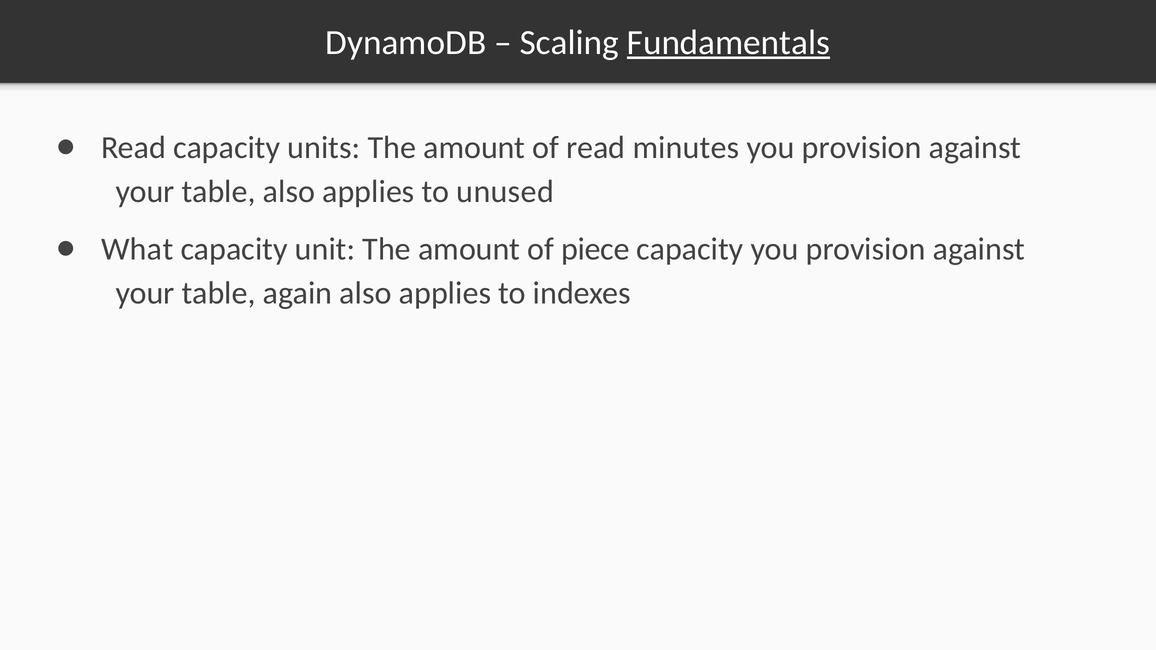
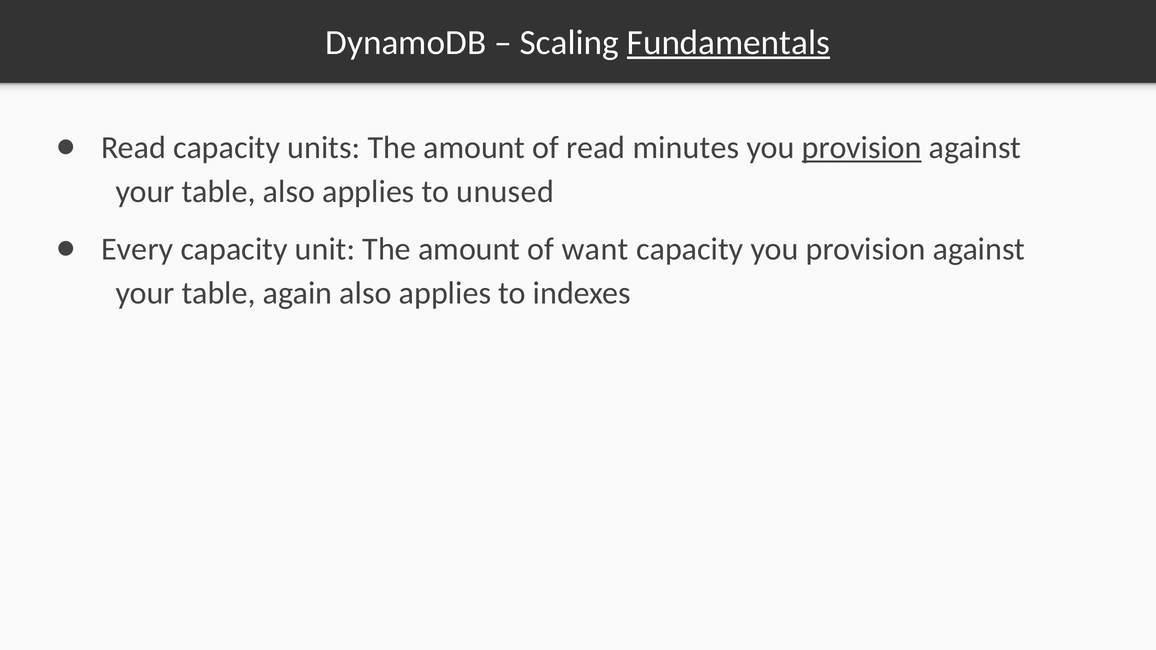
provision at (862, 148) underline: none -> present
What: What -> Every
piece: piece -> want
